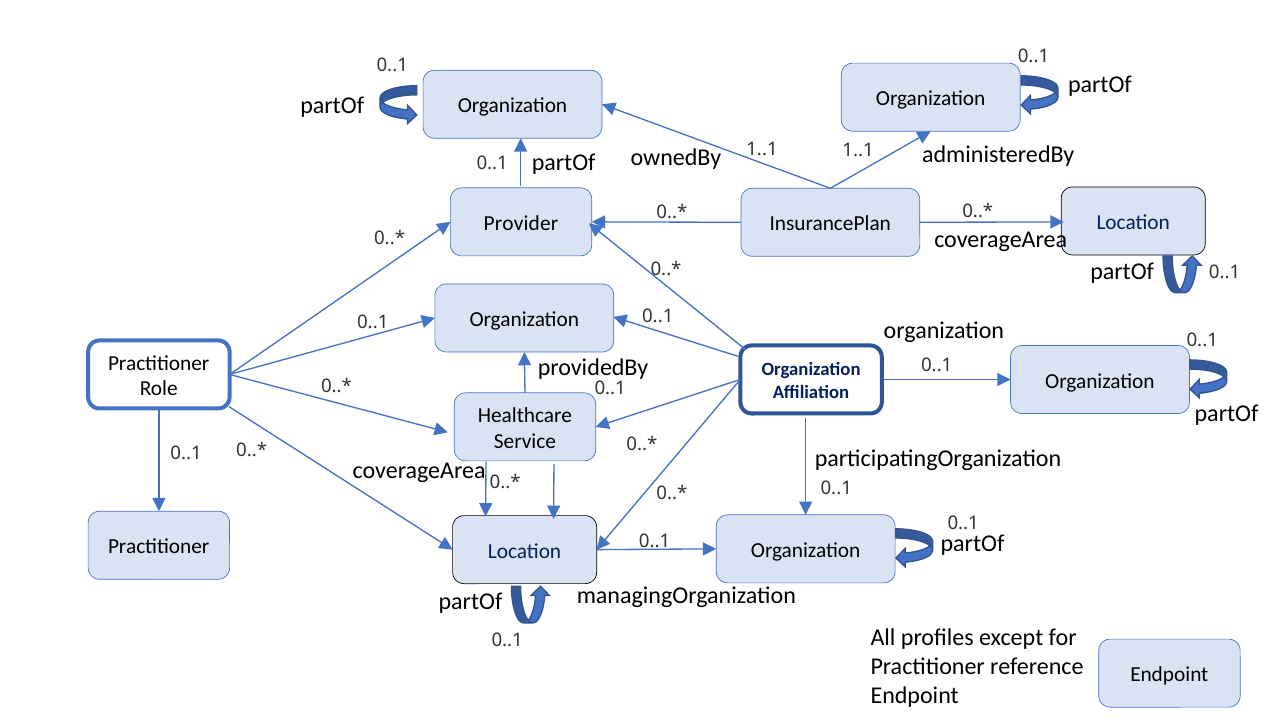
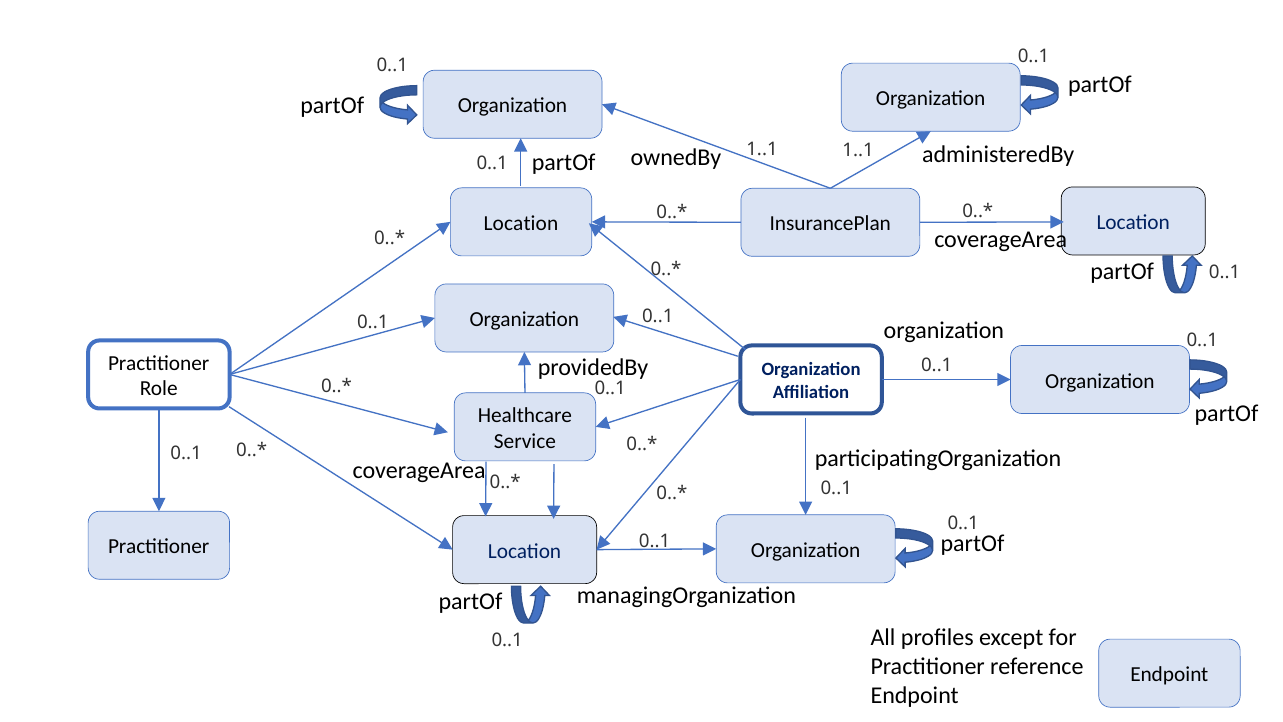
Provider at (521, 223): Provider -> Location
